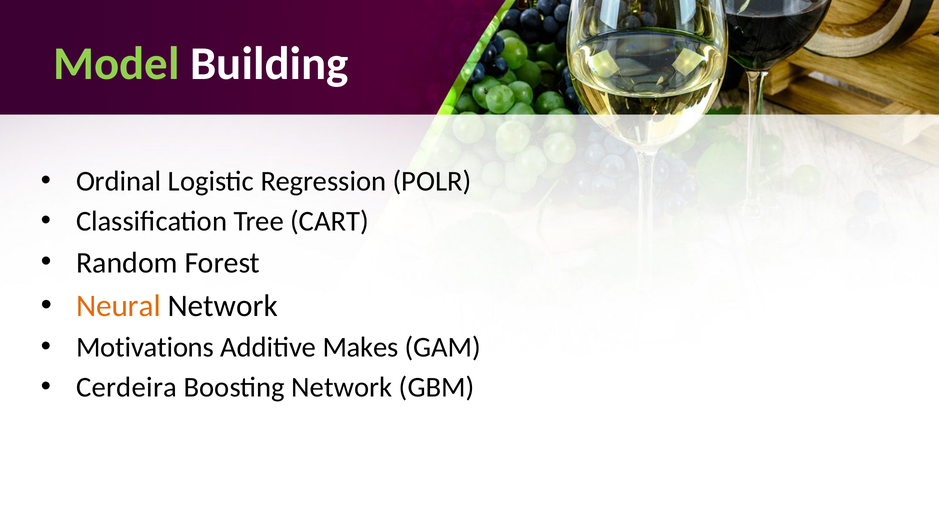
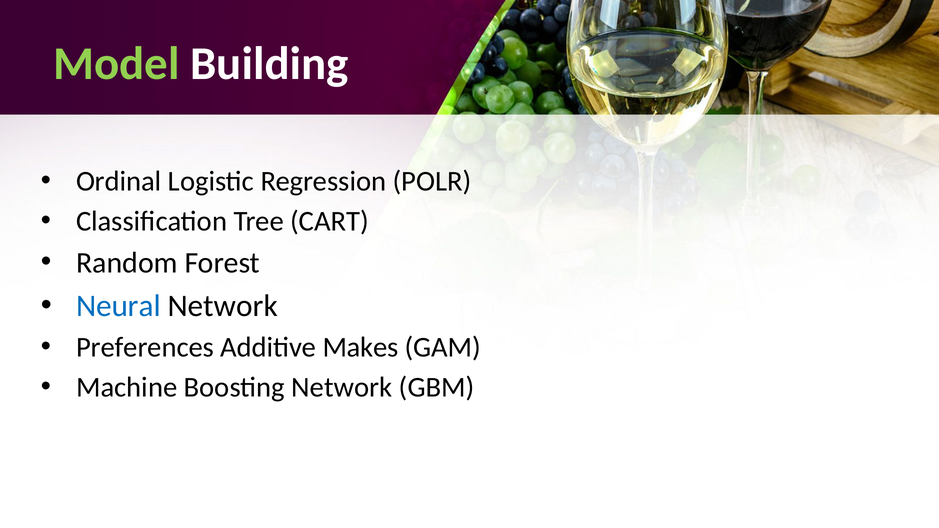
Neural colour: orange -> blue
Motivations: Motivations -> Preferences
Cerdeira: Cerdeira -> Machine
